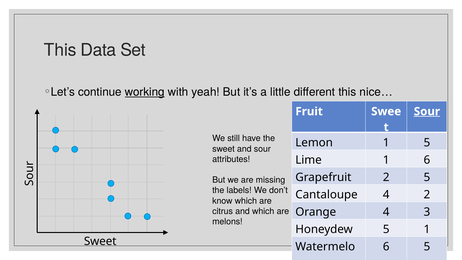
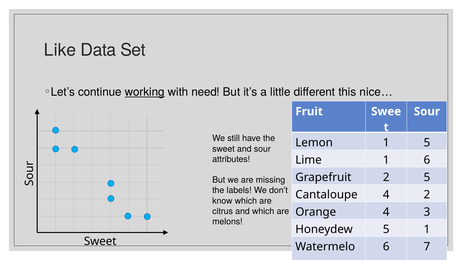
This at (60, 50): This -> Like
yeah: yeah -> need
Sour at (427, 111) underline: present -> none
6 5: 5 -> 7
